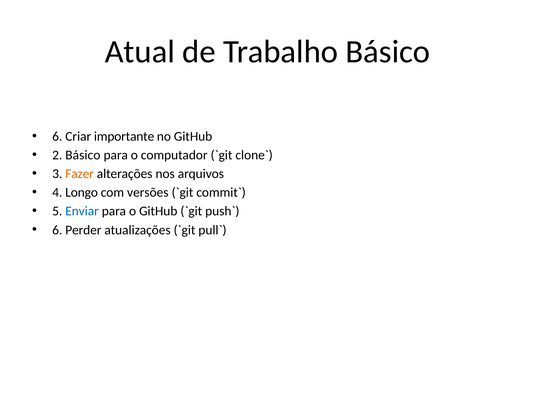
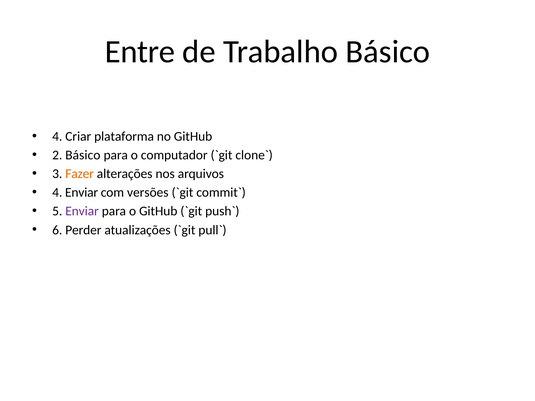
Atual: Atual -> Entre
6 at (57, 136): 6 -> 4
importante: importante -> plataforma
4 Longo: Longo -> Enviar
Enviar at (82, 211) colour: blue -> purple
